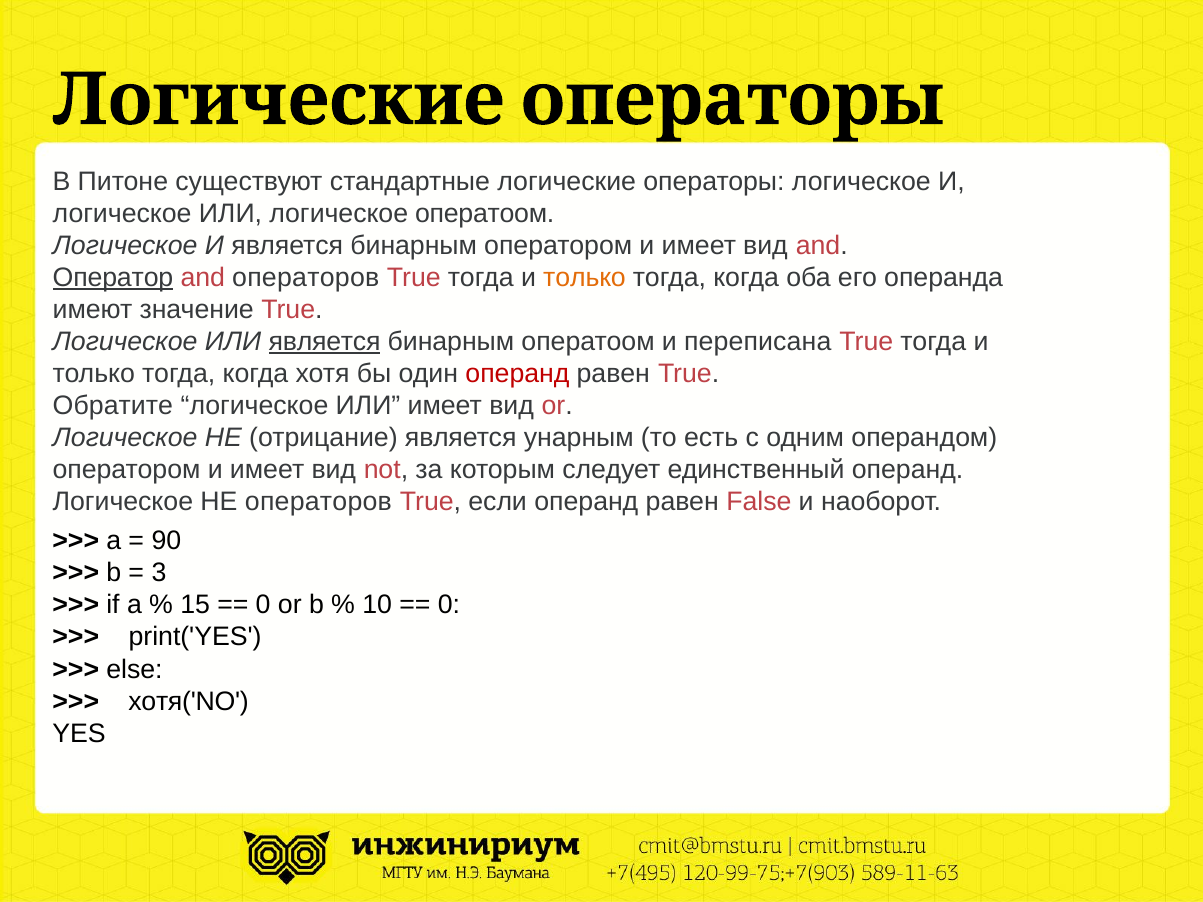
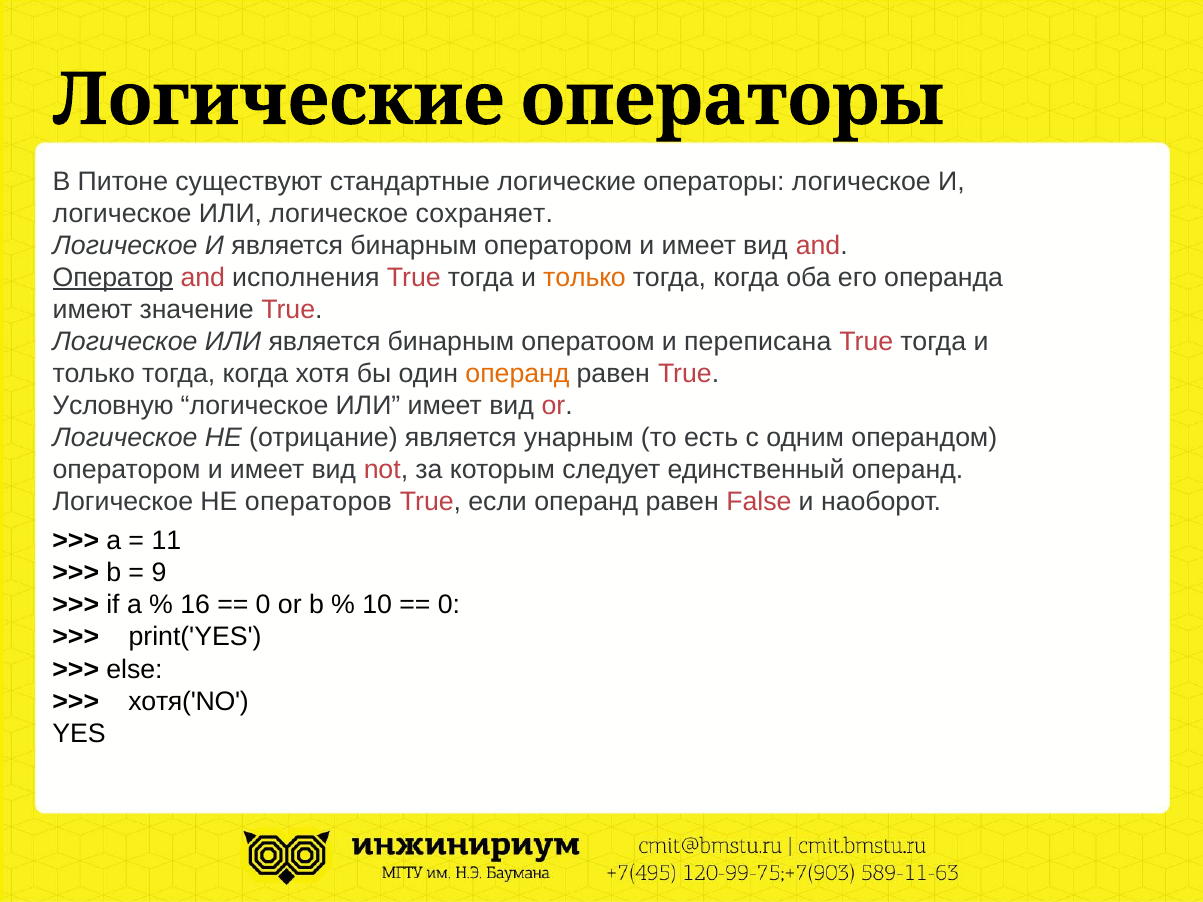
логическое оператоом: оператоом -> сохраняет
and операторов: операторов -> исполнения
является at (325, 342) underline: present -> none
операнд at (517, 374) colour: red -> orange
Обратите: Обратите -> Условную
90: 90 -> 11
3: 3 -> 9
15: 15 -> 16
